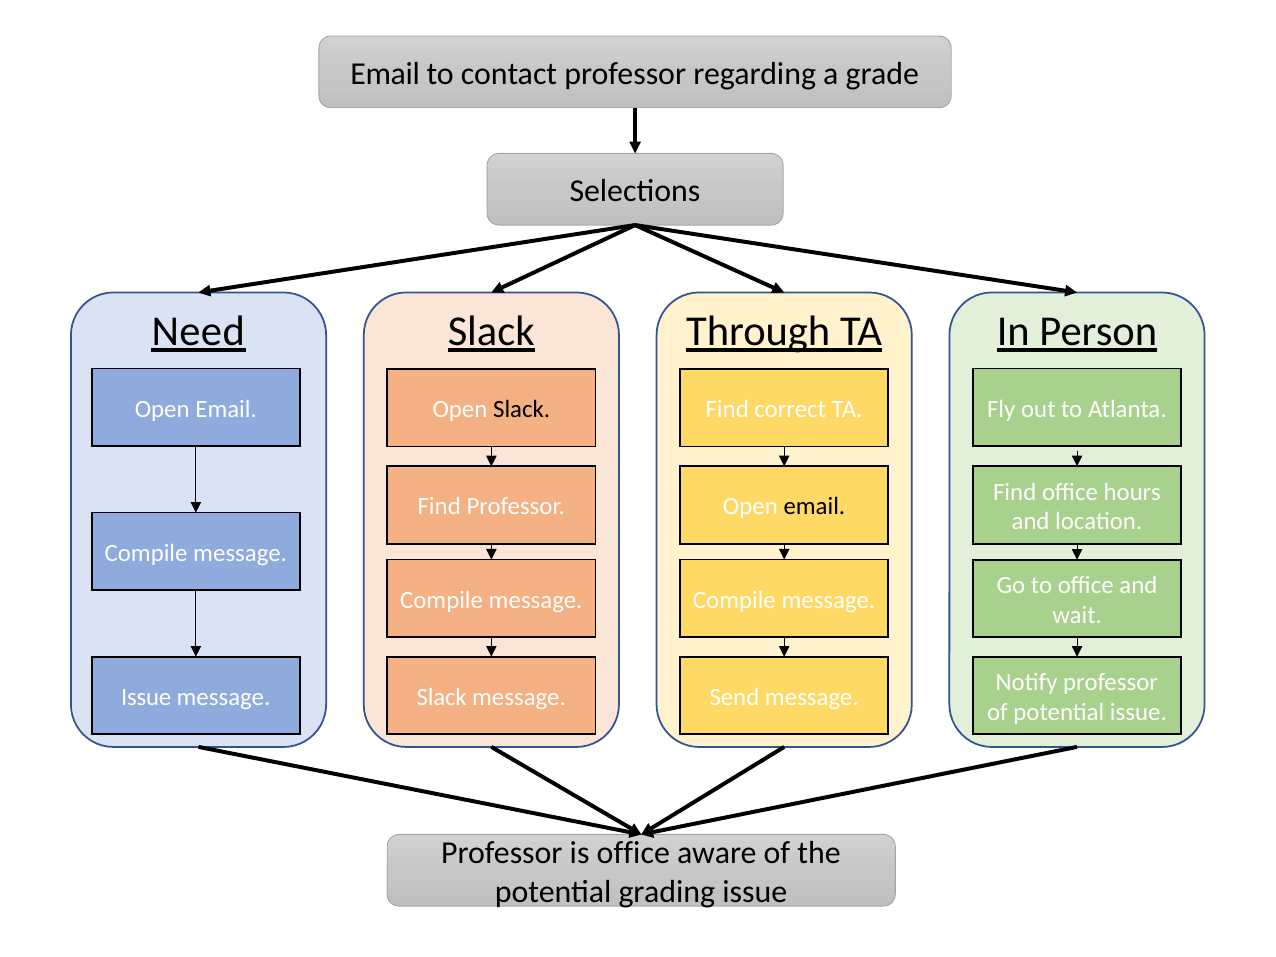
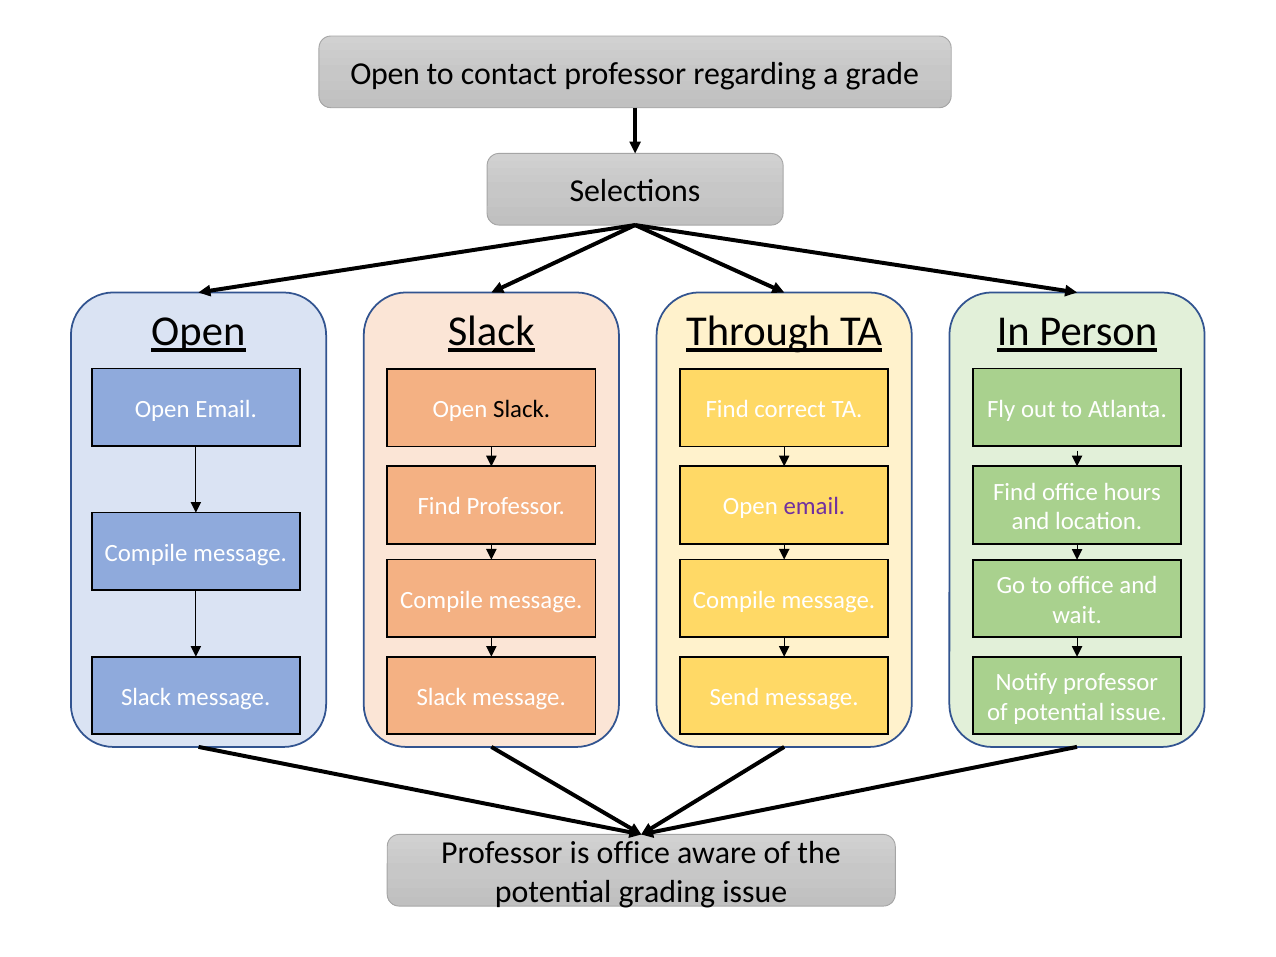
Email at (385, 74): Email -> Open
Need at (198, 331): Need -> Open
email at (814, 507) colour: black -> purple
Issue at (146, 697): Issue -> Slack
